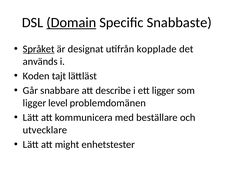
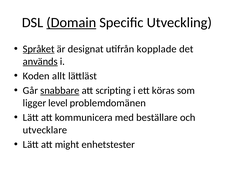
Snabbaste: Snabbaste -> Utveckling
används underline: none -> present
tajt: tajt -> allt
snabbare underline: none -> present
describe: describe -> scripting
ett ligger: ligger -> köras
